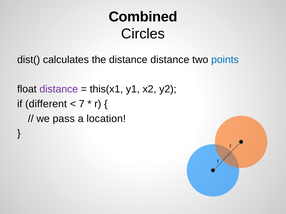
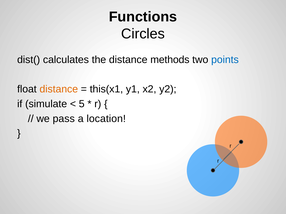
Combined: Combined -> Functions
distance distance: distance -> methods
distance at (59, 89) colour: purple -> orange
different: different -> simulate
7: 7 -> 5
